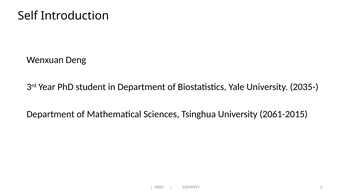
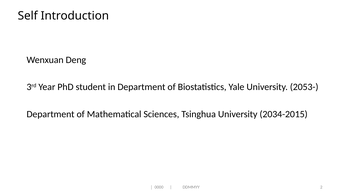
2035-: 2035- -> 2053-
2061-2015: 2061-2015 -> 2034-2015
